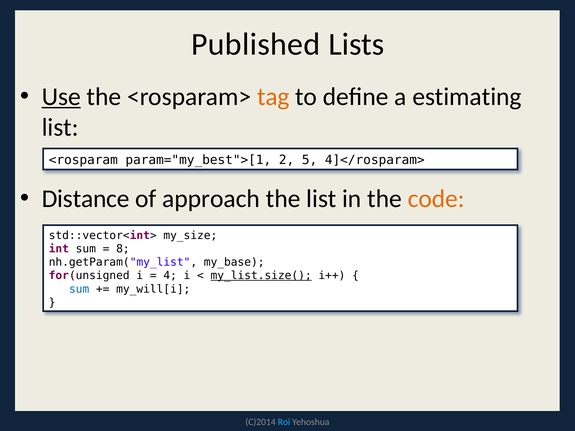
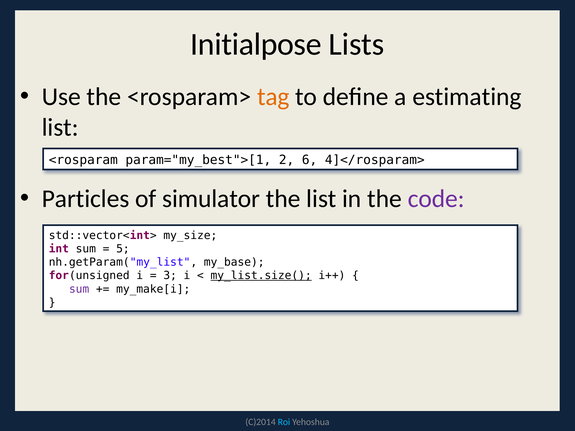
Published: Published -> Initialpose
Use underline: present -> none
5: 5 -> 6
Distance: Distance -> Particles
approach: approach -> simulator
code colour: orange -> purple
8: 8 -> 5
4: 4 -> 3
sum at (79, 289) colour: blue -> purple
my_will[i: my_will[i -> my_make[i
